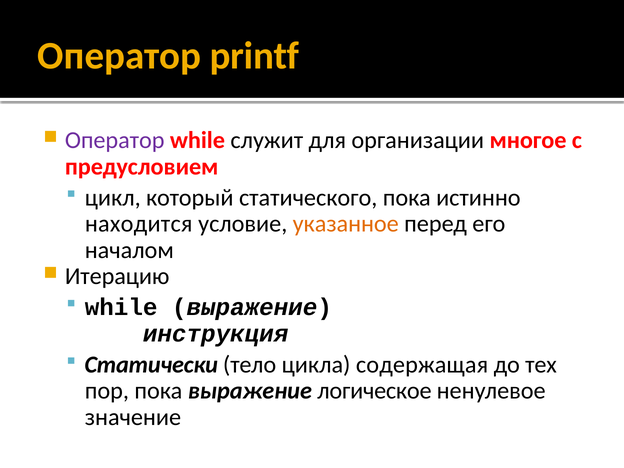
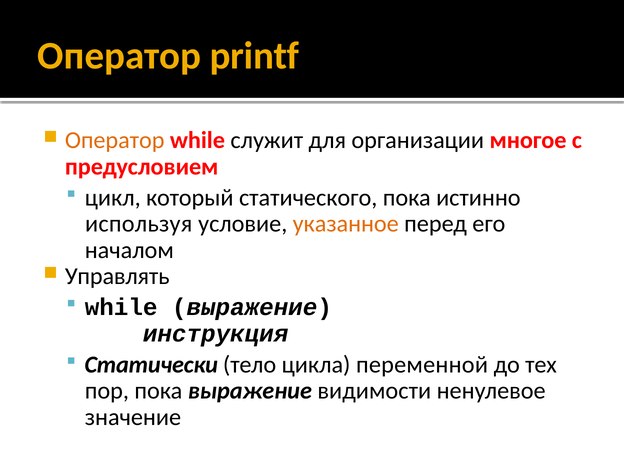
Оператор at (115, 140) colour: purple -> orange
находится: находится -> используя
Итерацию: Итерацию -> Управлять
содержащая: содержащая -> переменной
логическое: логическое -> видимости
